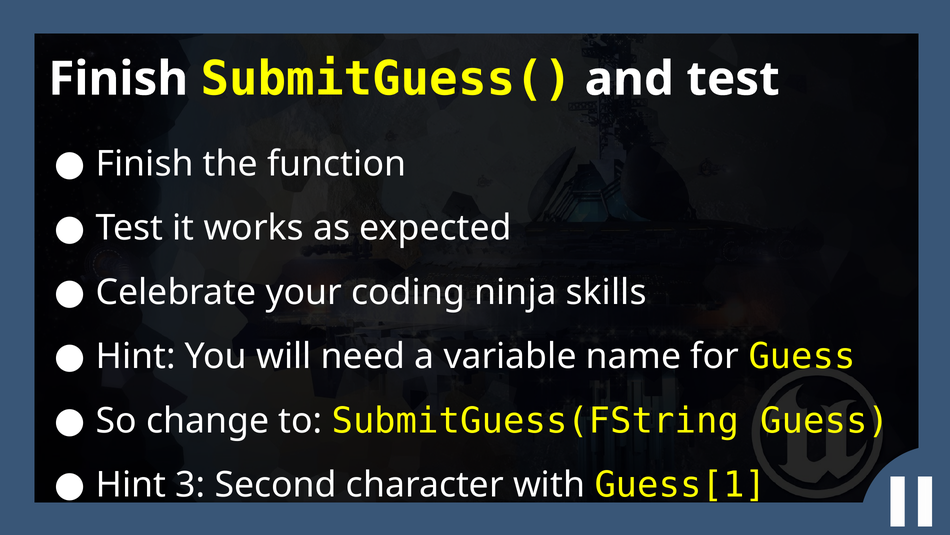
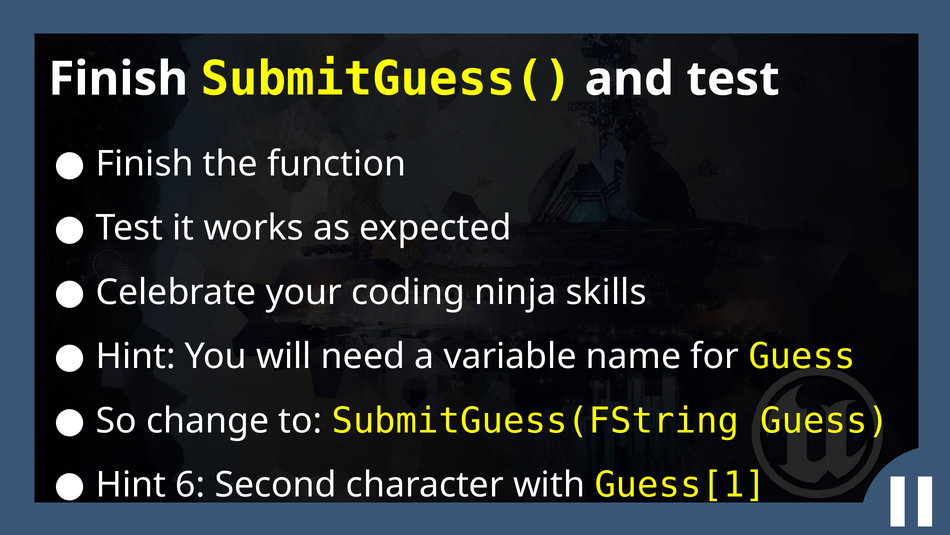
3: 3 -> 6
